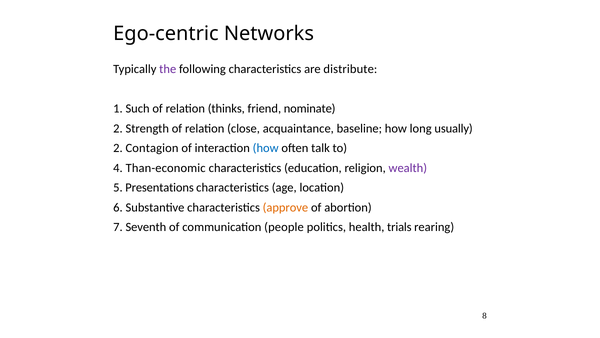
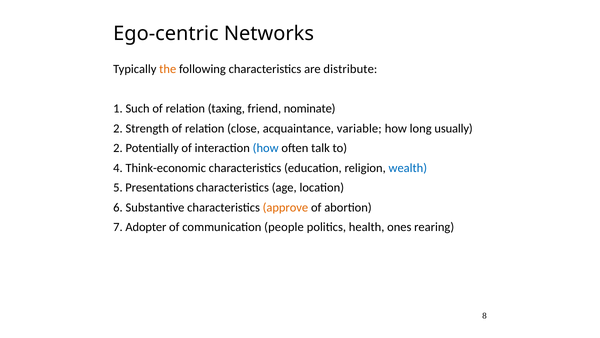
the colour: purple -> orange
thinks: thinks -> taxing
baseline: baseline -> variable
Contagion: Contagion -> Potentially
Than-economic: Than-economic -> Think-economic
wealth colour: purple -> blue
Seventh: Seventh -> Adopter
trials: trials -> ones
